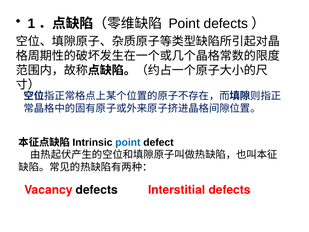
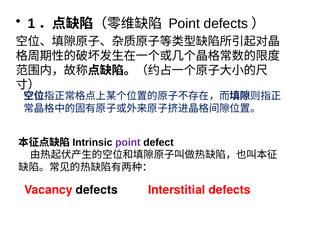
point at (128, 142) colour: blue -> purple
